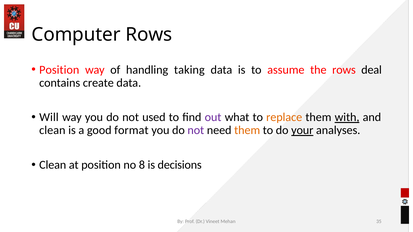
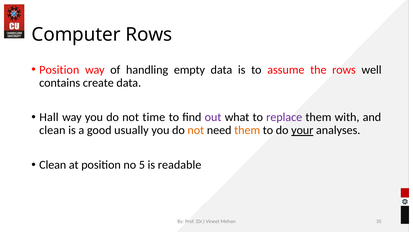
taking: taking -> empty
deal: deal -> well
Will: Will -> Hall
used: used -> time
replace colour: orange -> purple
with underline: present -> none
format: format -> usually
not at (196, 130) colour: purple -> orange
8: 8 -> 5
decisions: decisions -> readable
